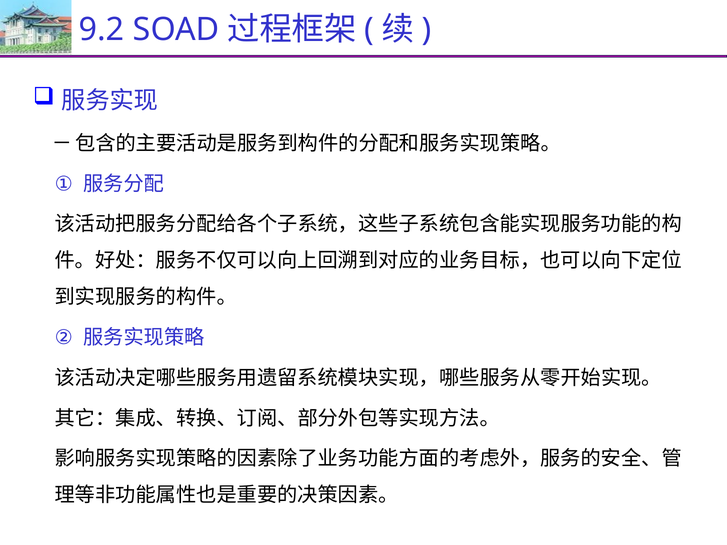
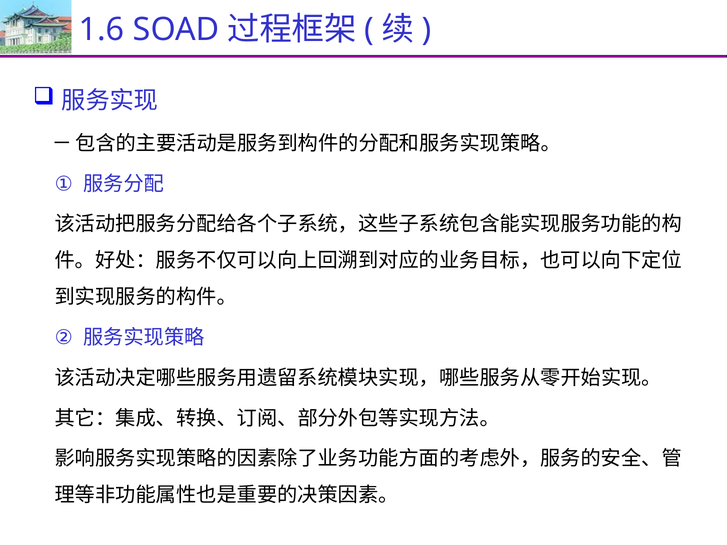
9.2: 9.2 -> 1.6
